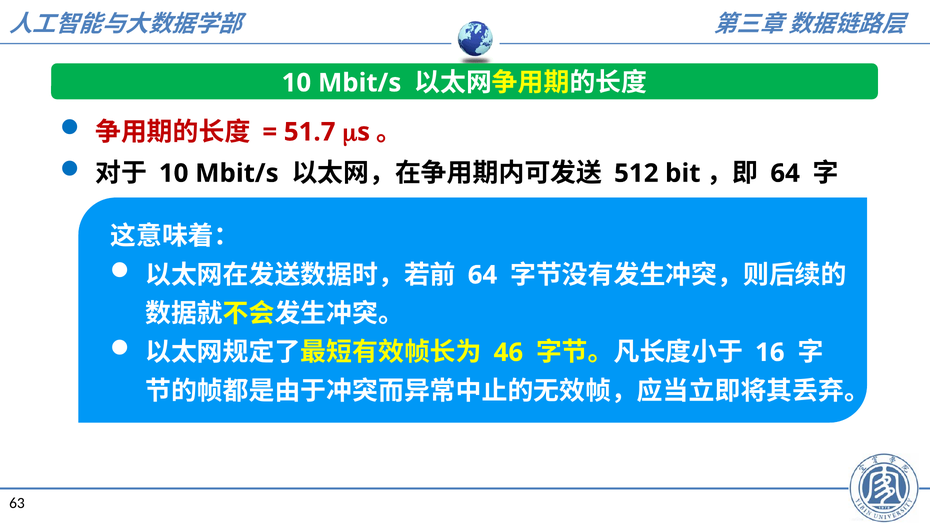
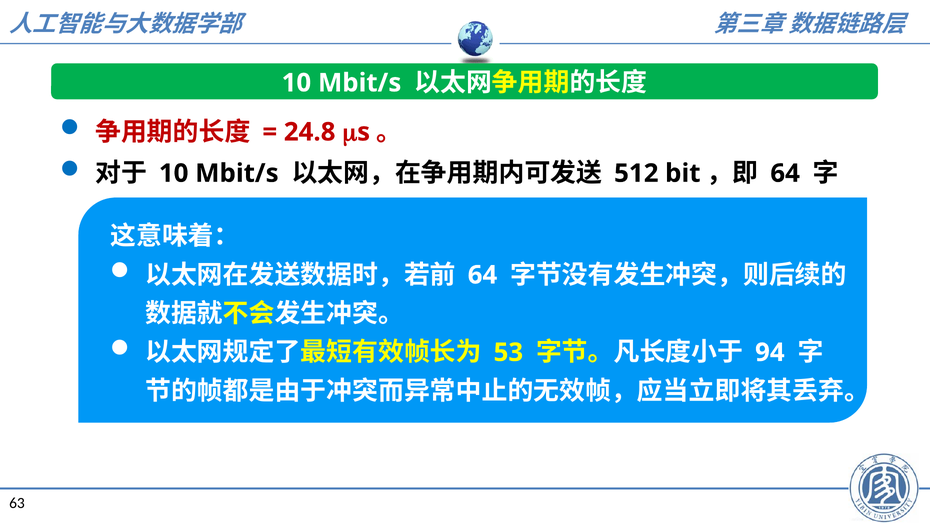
51.7: 51.7 -> 24.8
46: 46 -> 53
16: 16 -> 94
